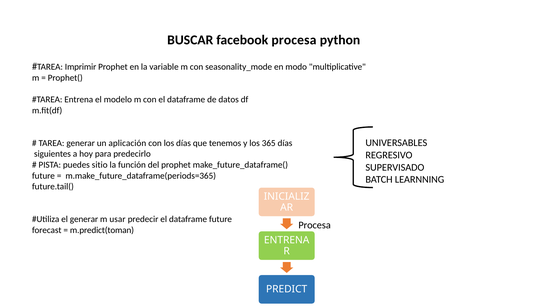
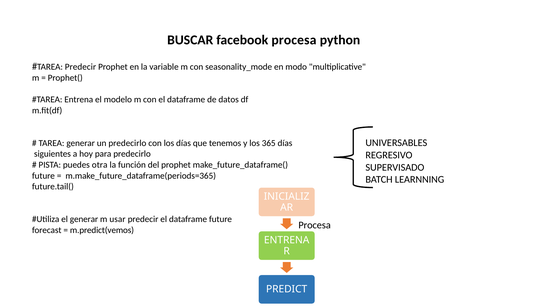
Imprimir at (81, 67): Imprimir -> Predecir
un aplicación: aplicación -> predecirlo
sitio: sitio -> otra
m.predict(toman: m.predict(toman -> m.predict(vemos
